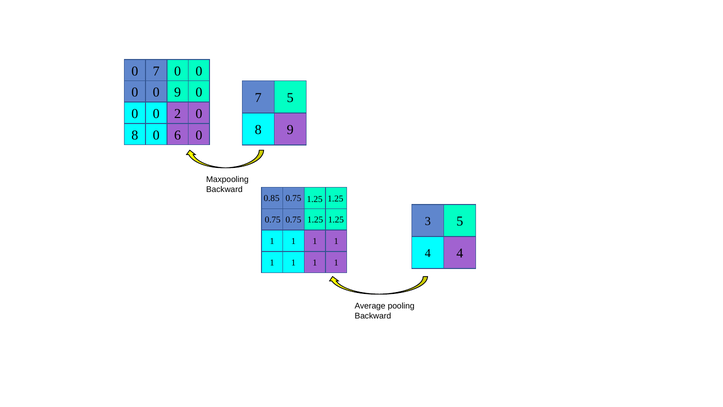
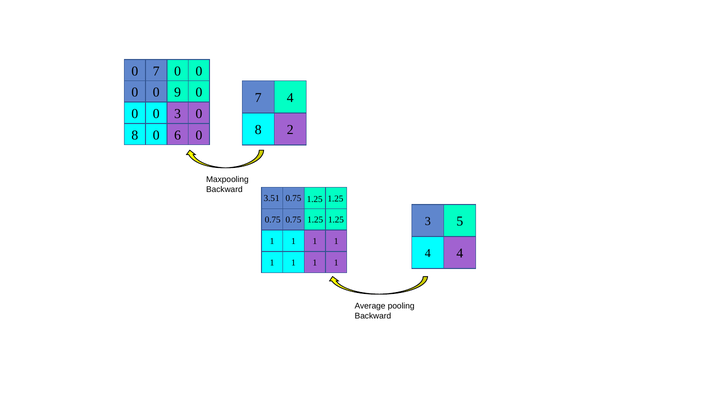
7 5: 5 -> 4
0 0 2: 2 -> 3
8 9: 9 -> 2
0.85: 0.85 -> 3.51
